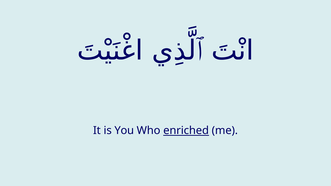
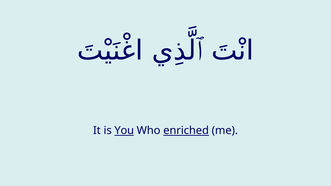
You underline: none -> present
